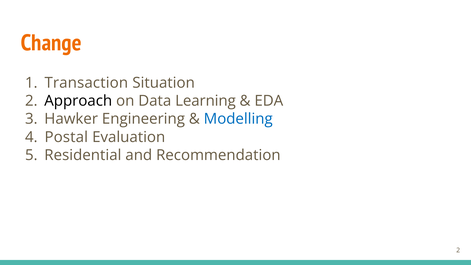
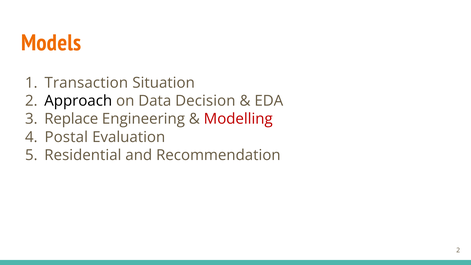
Change: Change -> Models
Learning: Learning -> Decision
Hawker: Hawker -> Replace
Modelling colour: blue -> red
